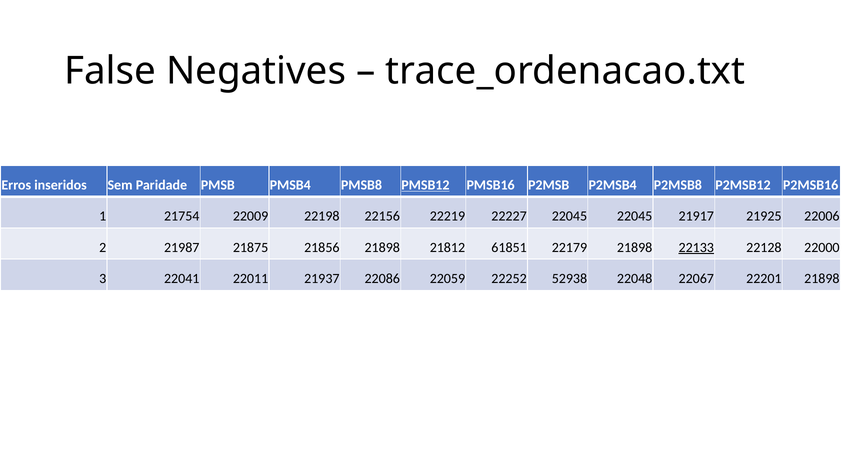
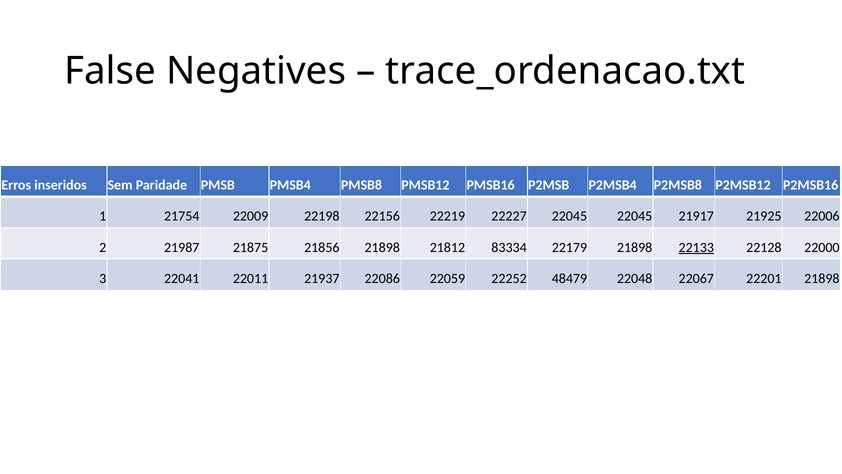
PMSB12 underline: present -> none
61851: 61851 -> 83334
52938: 52938 -> 48479
